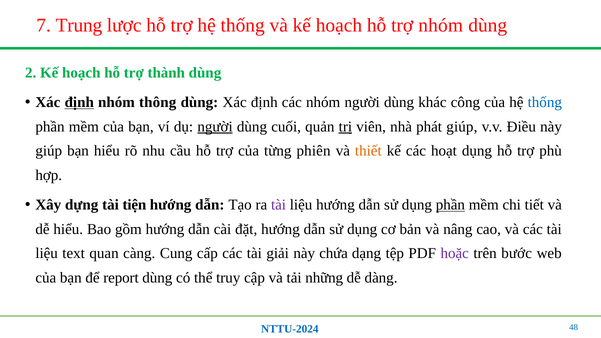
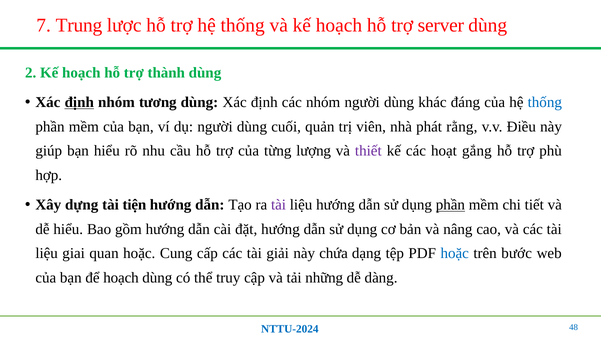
trợ nhóm: nhóm -> server
thông: thông -> tương
công: công -> đáng
người at (215, 127) underline: present -> none
trị underline: present -> none
phát giúp: giúp -> rằng
phiên: phiên -> lượng
thiết colour: orange -> purple
hoạt dụng: dụng -> gắng
text: text -> giai
quan càng: càng -> hoặc
hoặc at (455, 254) colour: purple -> blue
để report: report -> hoạch
